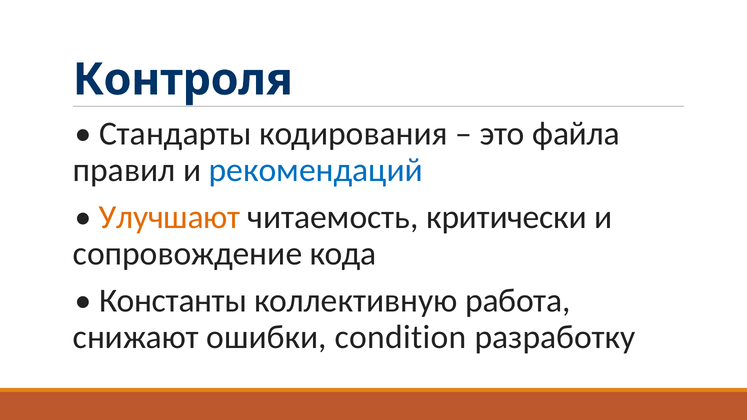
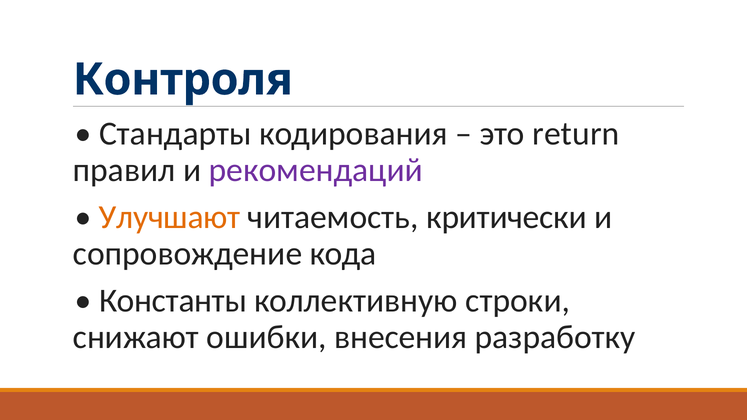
файла: файла -> return
рекомендаций colour: blue -> purple
работа: работа -> строки
condition: condition -> внесения
